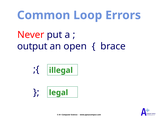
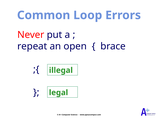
output: output -> repeat
